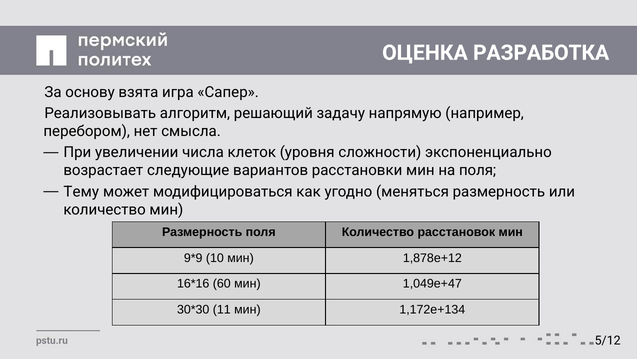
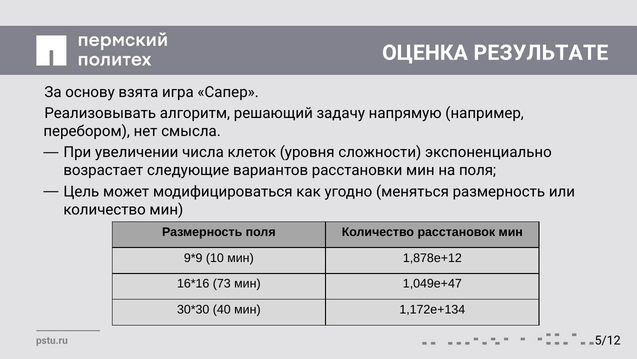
РАЗРАБОТКА: РАЗРАБОТКА -> РЕЗУЛЬТАТЕ
Тему: Тему -> Цель
60: 60 -> 73
11: 11 -> 40
